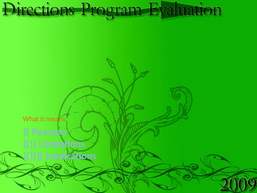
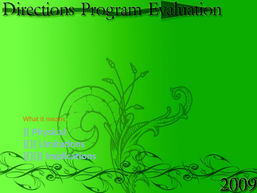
Pearson: Pearson -> Physical
